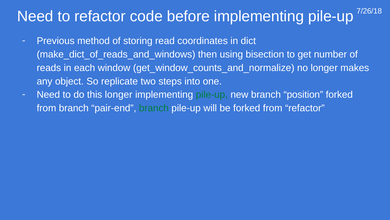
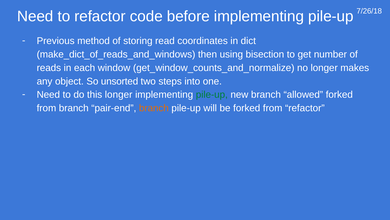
replicate: replicate -> unsorted
position: position -> allowed
branch at (154, 108) colour: green -> orange
